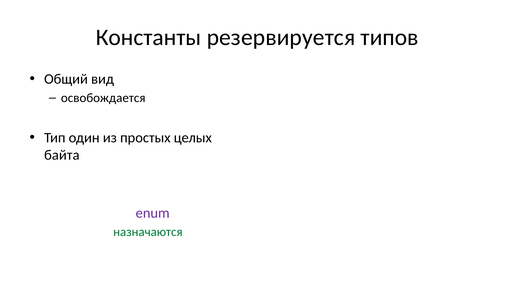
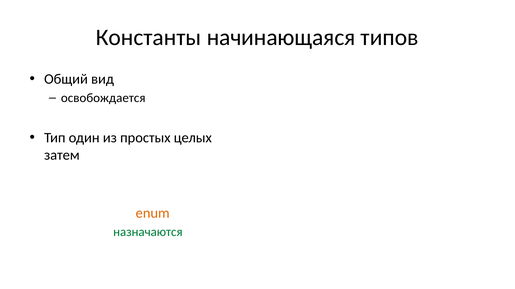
резервируется: резервируется -> начинающаяся
байта: байта -> затем
enum colour: purple -> orange
